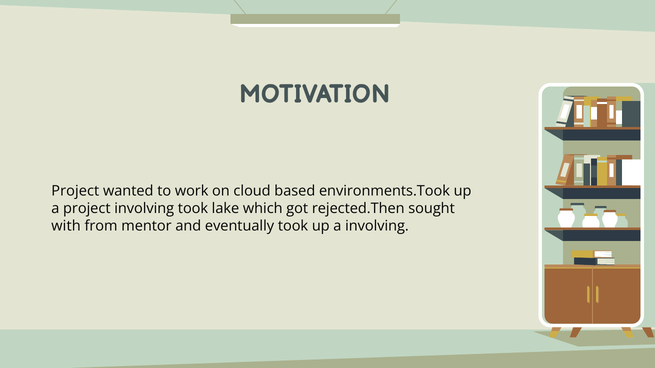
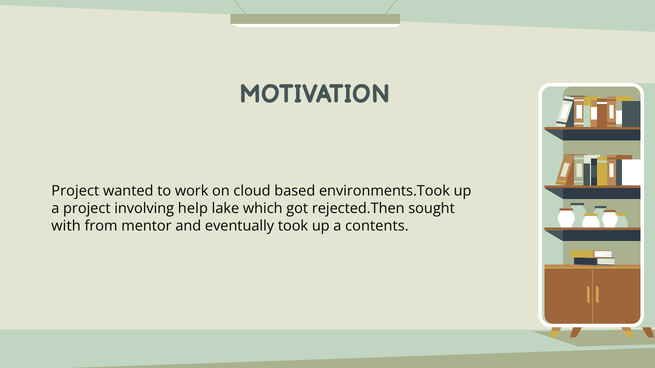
involving took: took -> help
a involving: involving -> contents
